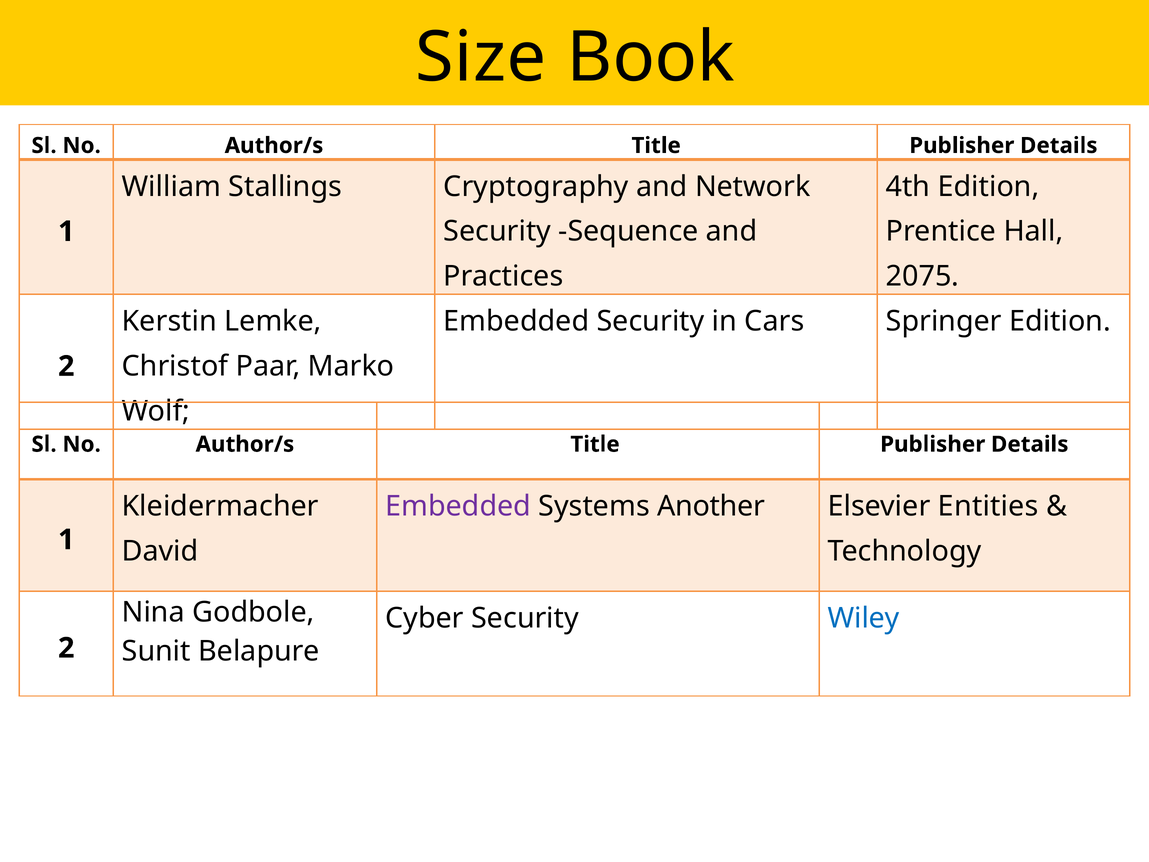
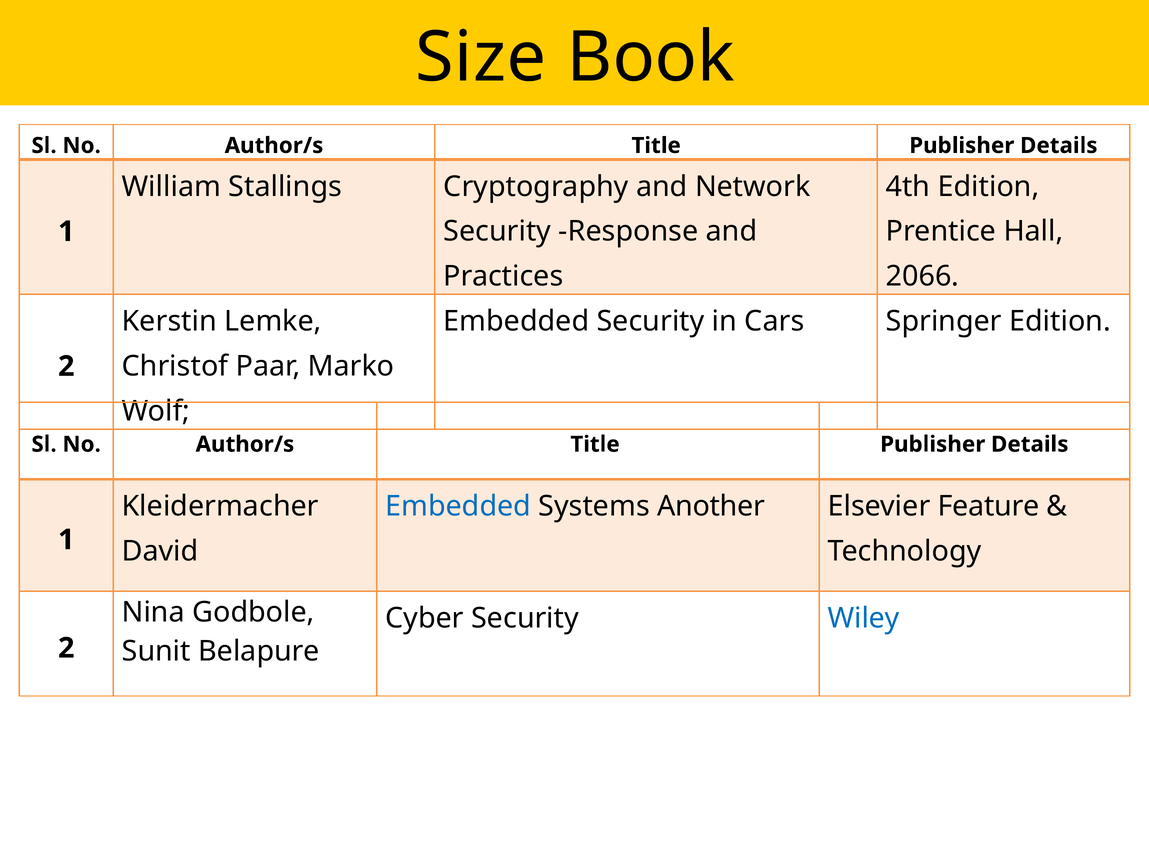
Sequence: Sequence -> Response
2075: 2075 -> 2066
Embedded at (458, 506) colour: purple -> blue
Entities: Entities -> Feature
